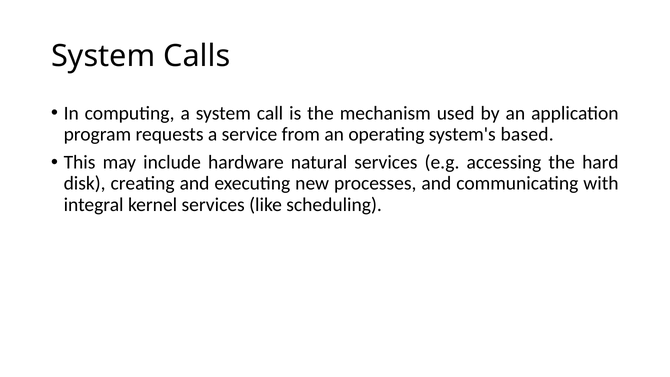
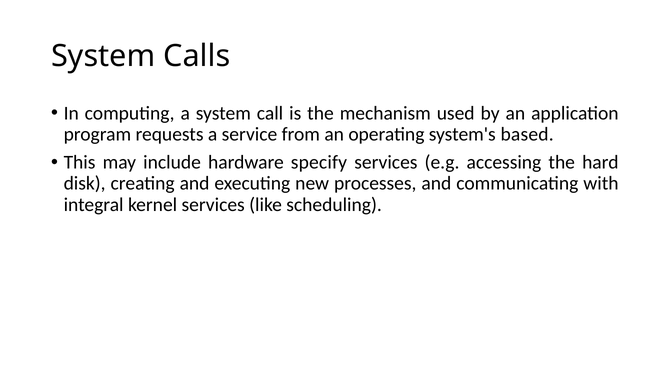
natural: natural -> specify
